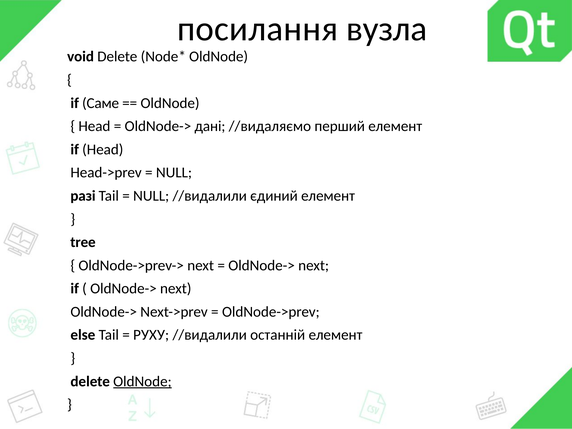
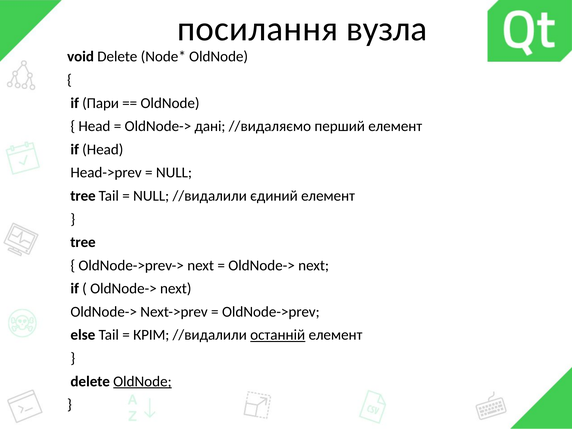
Саме: Саме -> Пари
разі at (83, 196): разі -> tree
РУХУ: РУХУ -> КРІМ
останній underline: none -> present
